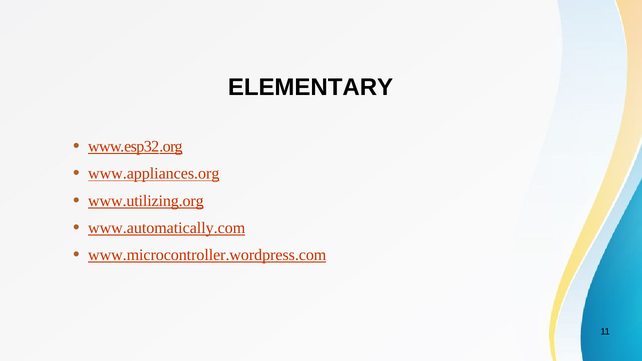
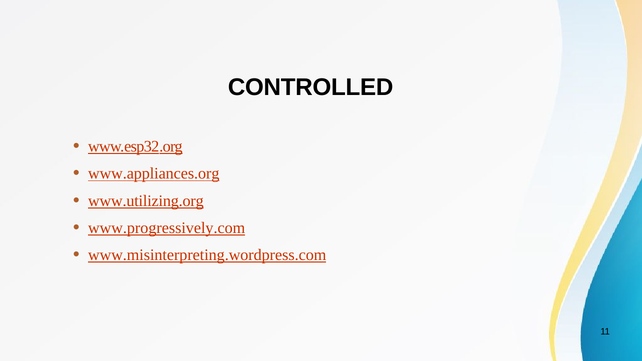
ELEMENTARY: ELEMENTARY -> CONTROLLED
www.automatically.com: www.automatically.com -> www.progressively.com
www.microcontroller.wordpress.com: www.microcontroller.wordpress.com -> www.misinterpreting.wordpress.com
